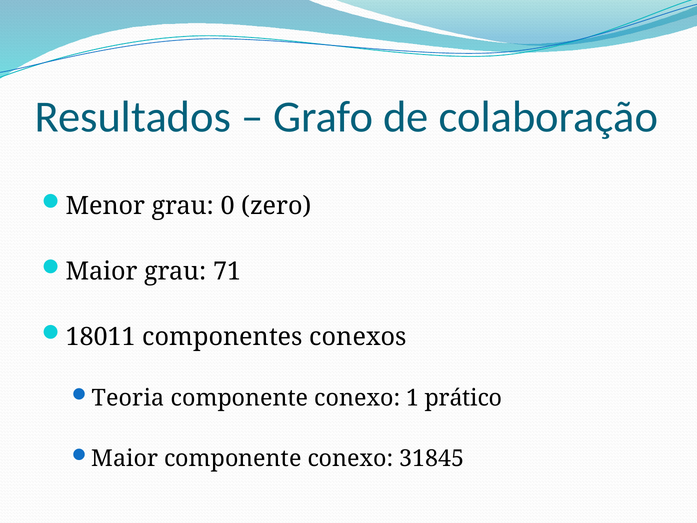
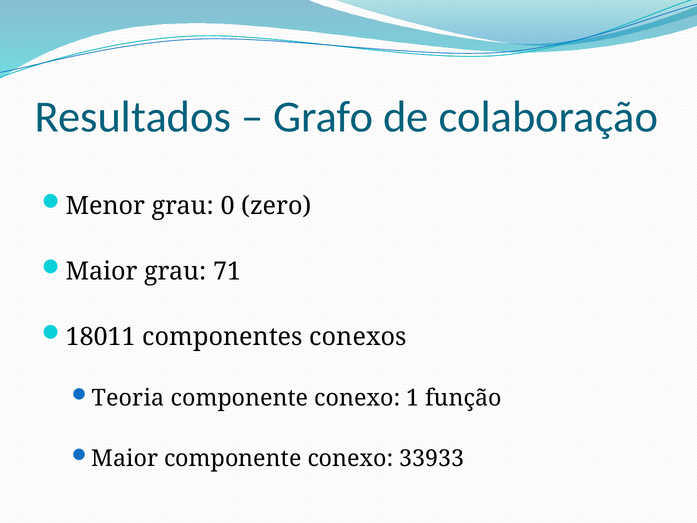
prático: prático -> função
31845: 31845 -> 33933
